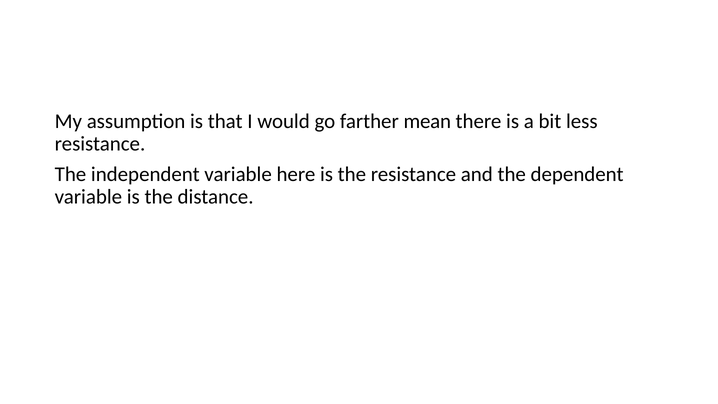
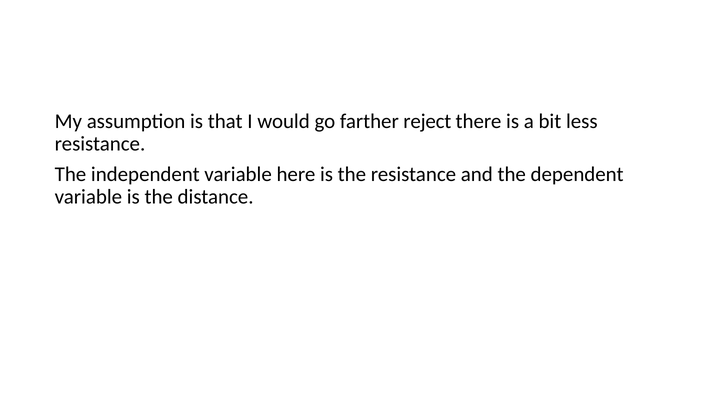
mean: mean -> reject
